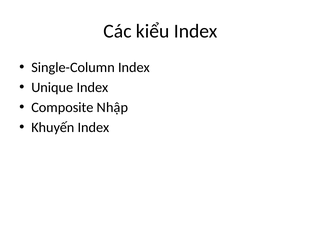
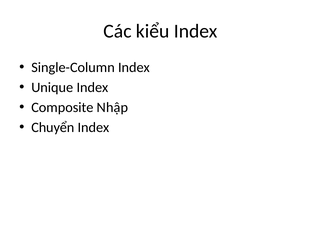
Khuyến: Khuyến -> Chuyển
